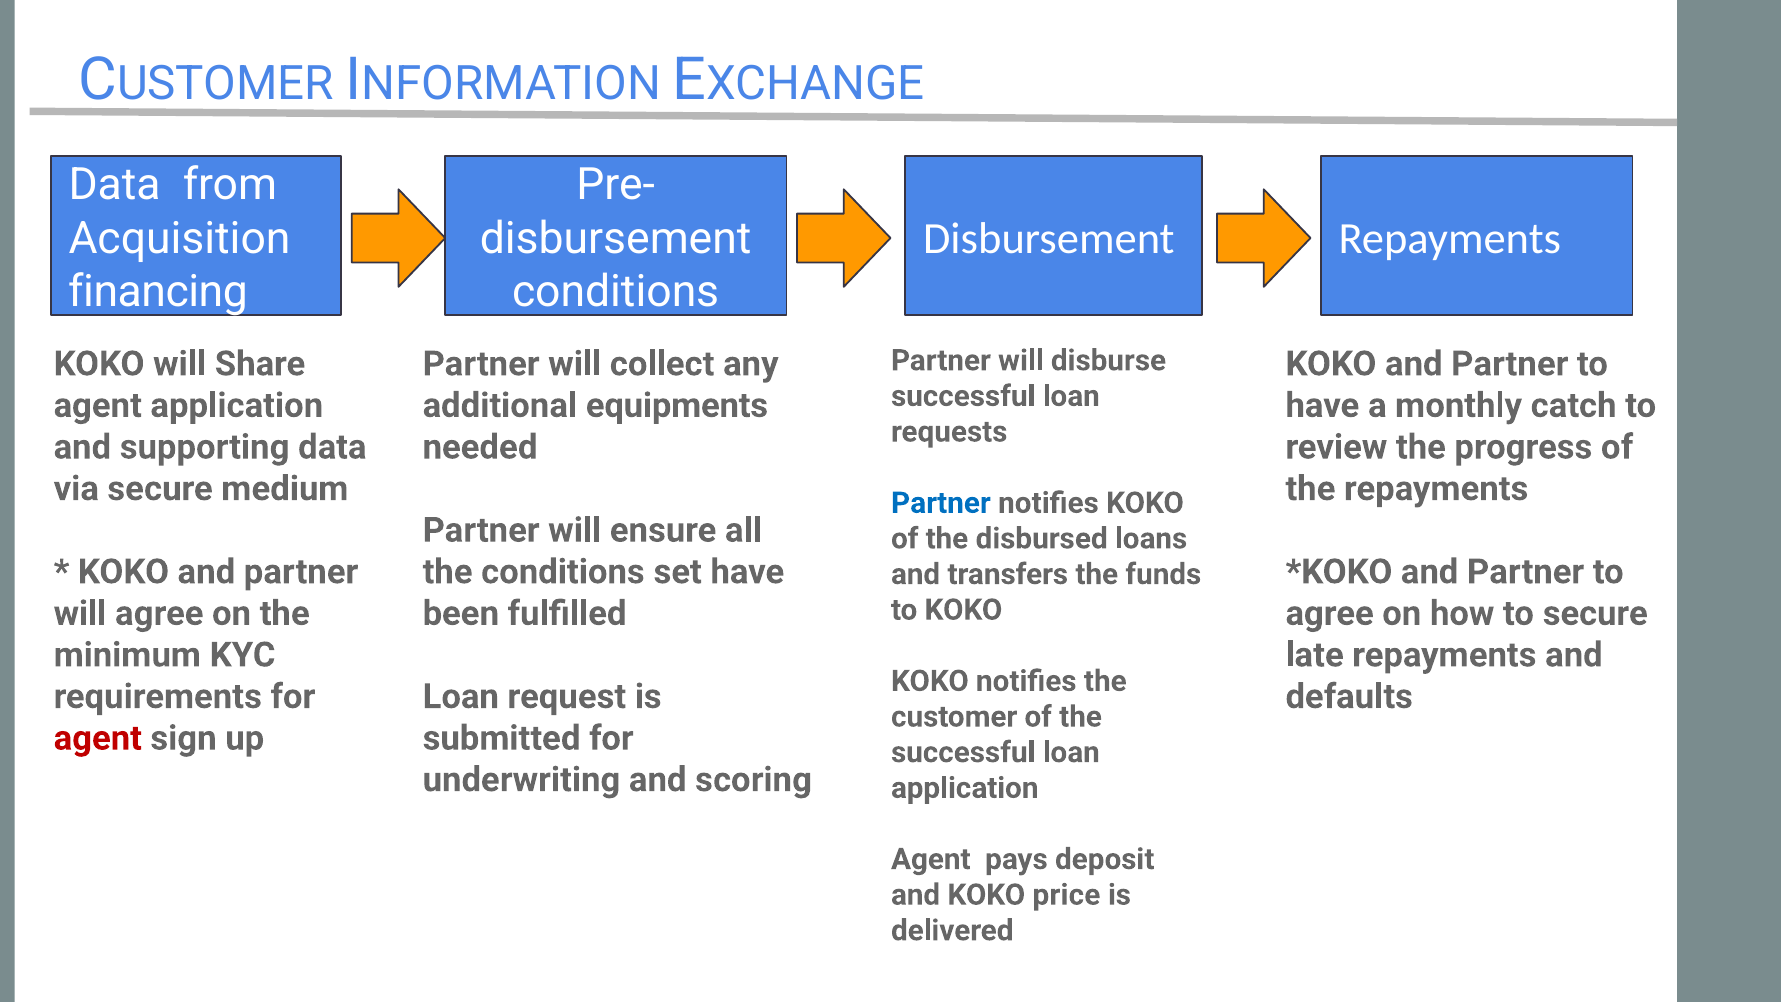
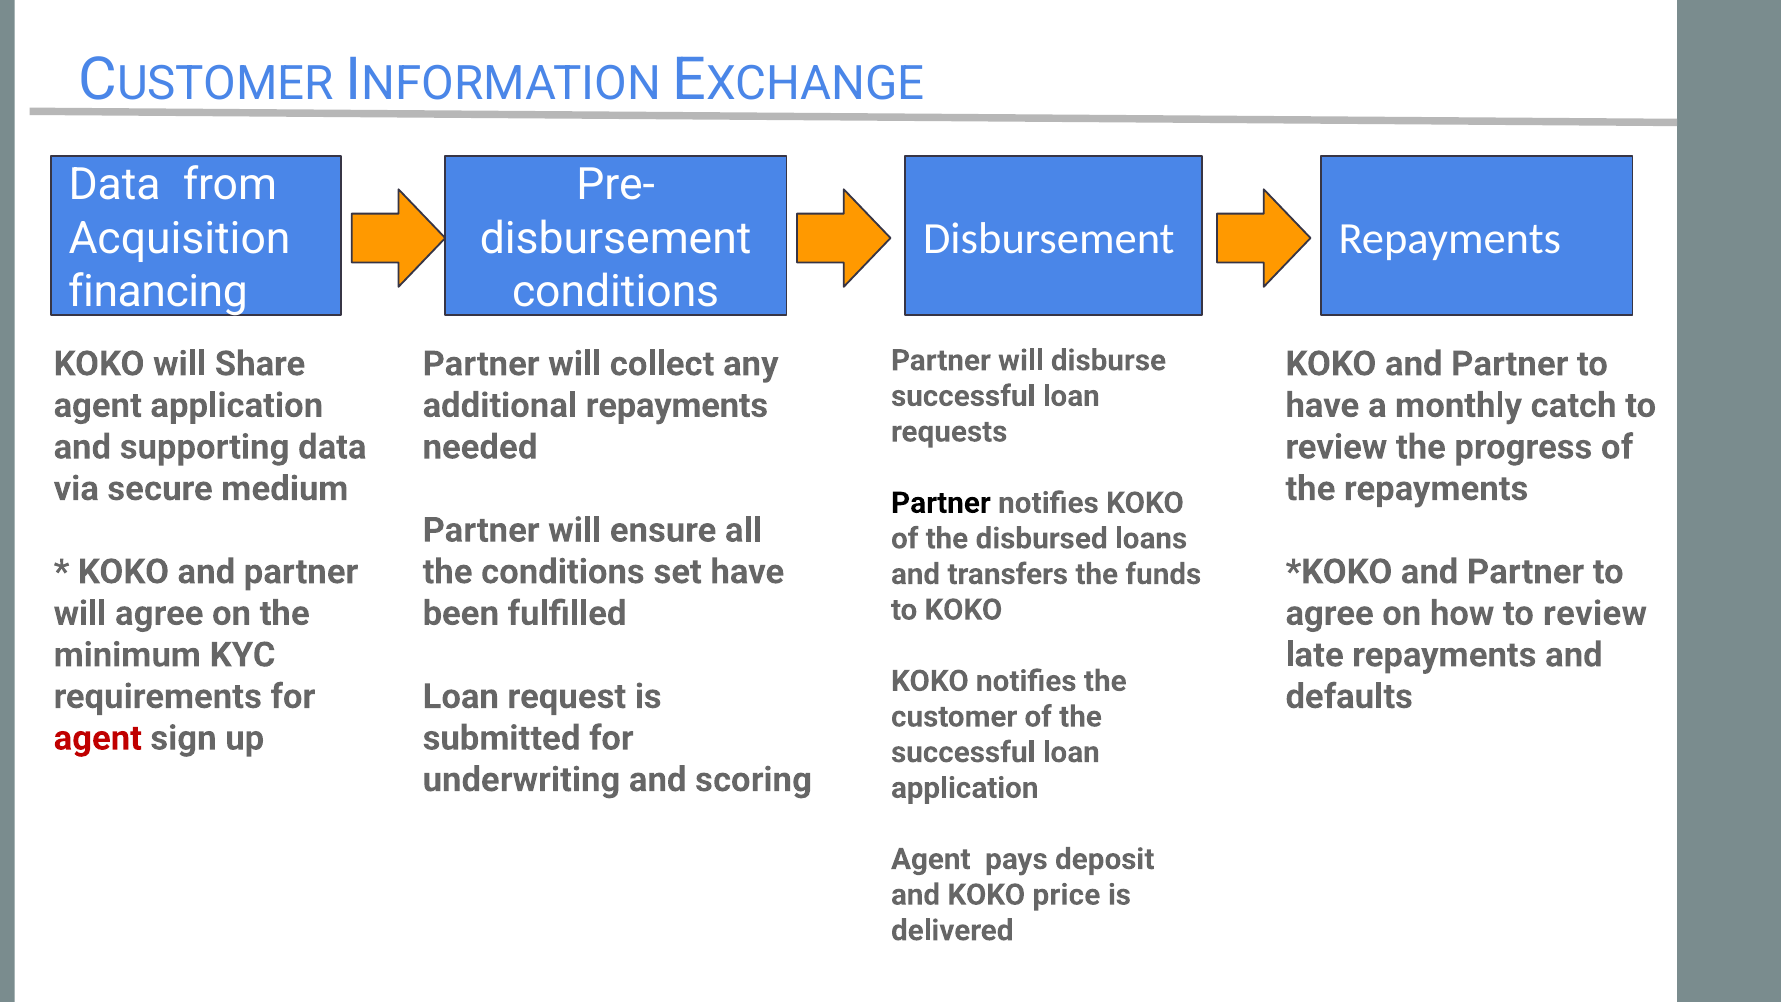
additional equipments: equipments -> repayments
Partner at (941, 503) colour: blue -> black
how to secure: secure -> review
